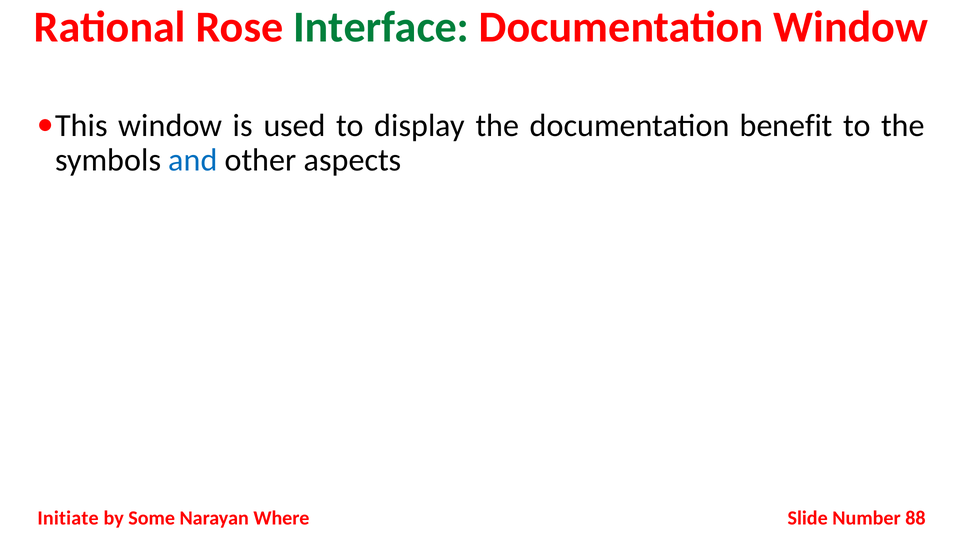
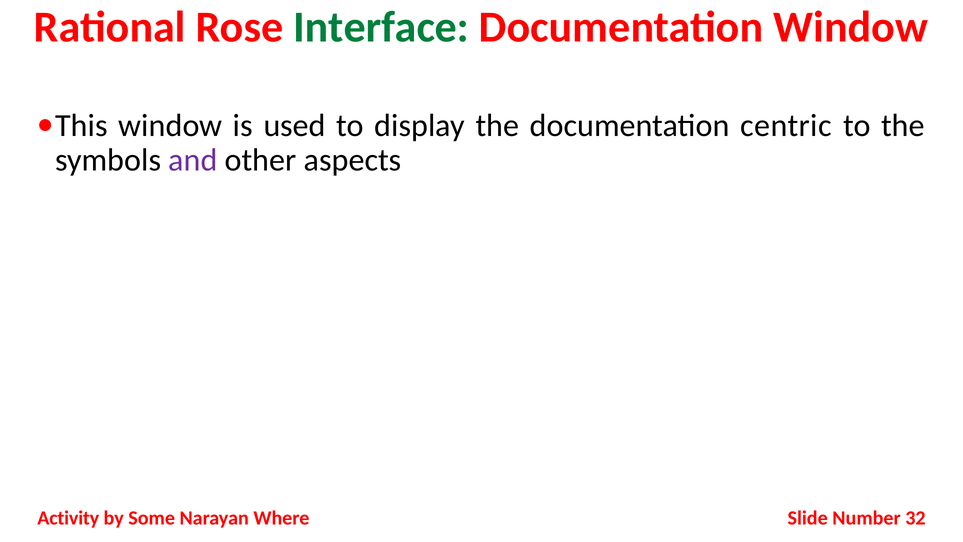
benefit: benefit -> centric
and colour: blue -> purple
Initiate: Initiate -> Activity
88: 88 -> 32
